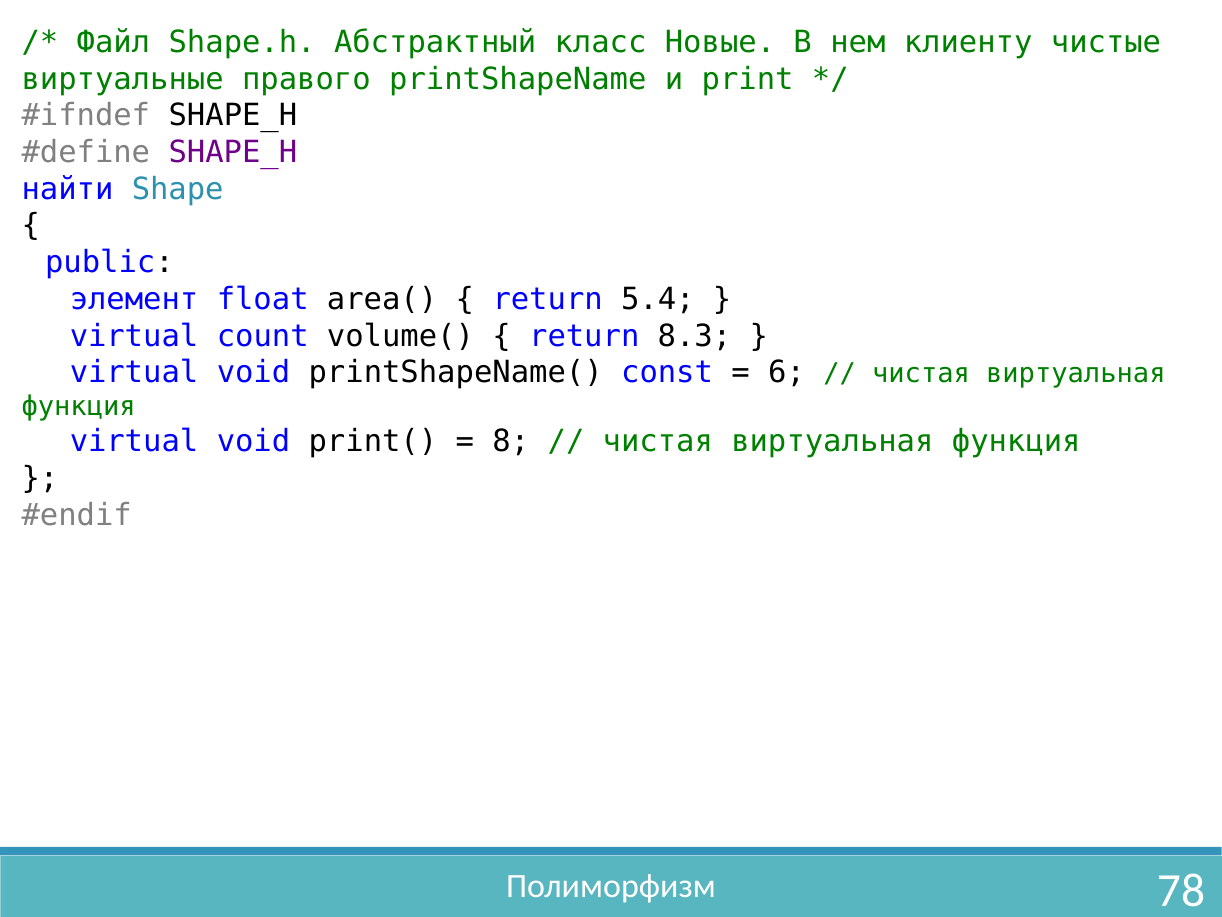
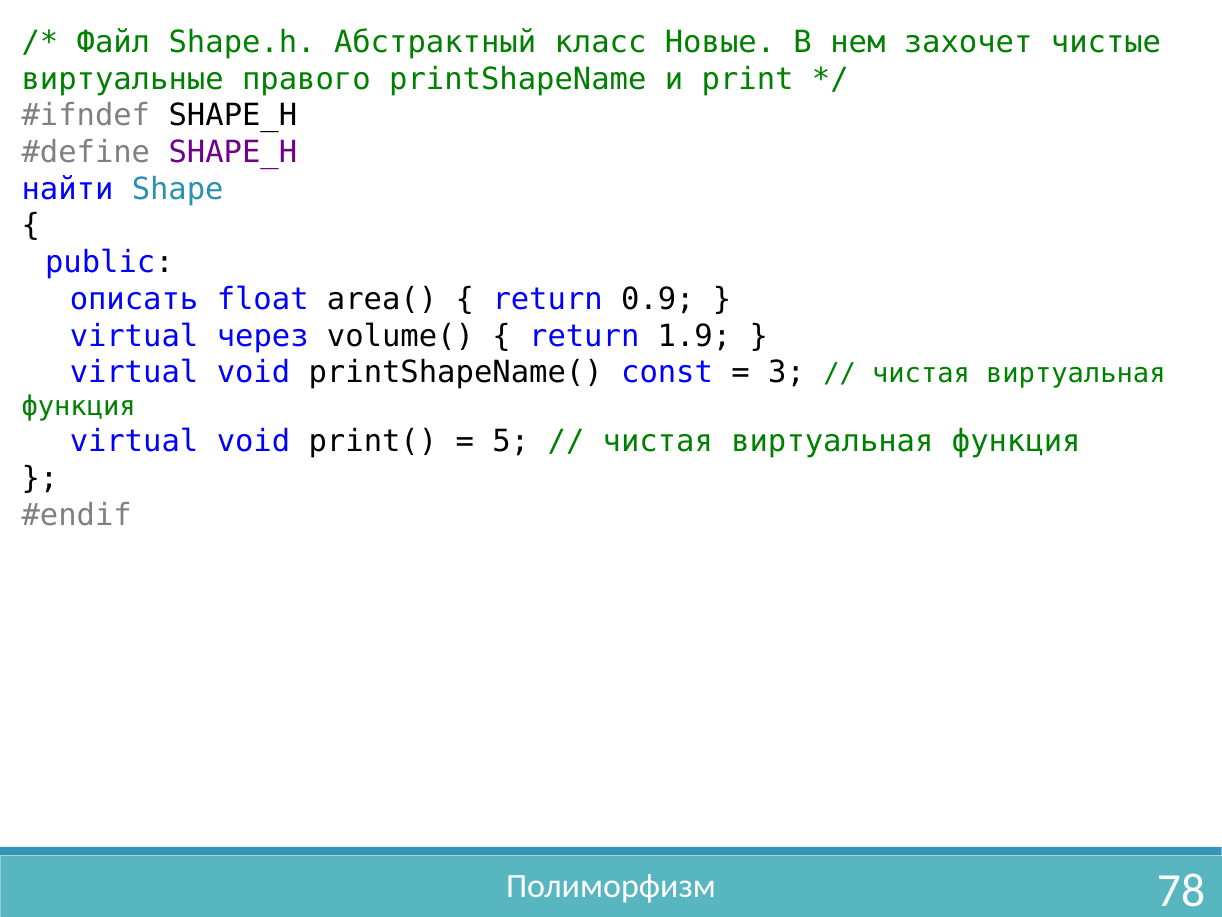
клиенту: клиенту -> захочет
элемент: элемент -> описать
5.4: 5.4 -> 0.9
count: count -> через
8.3: 8.3 -> 1.9
6: 6 -> 3
8: 8 -> 5
